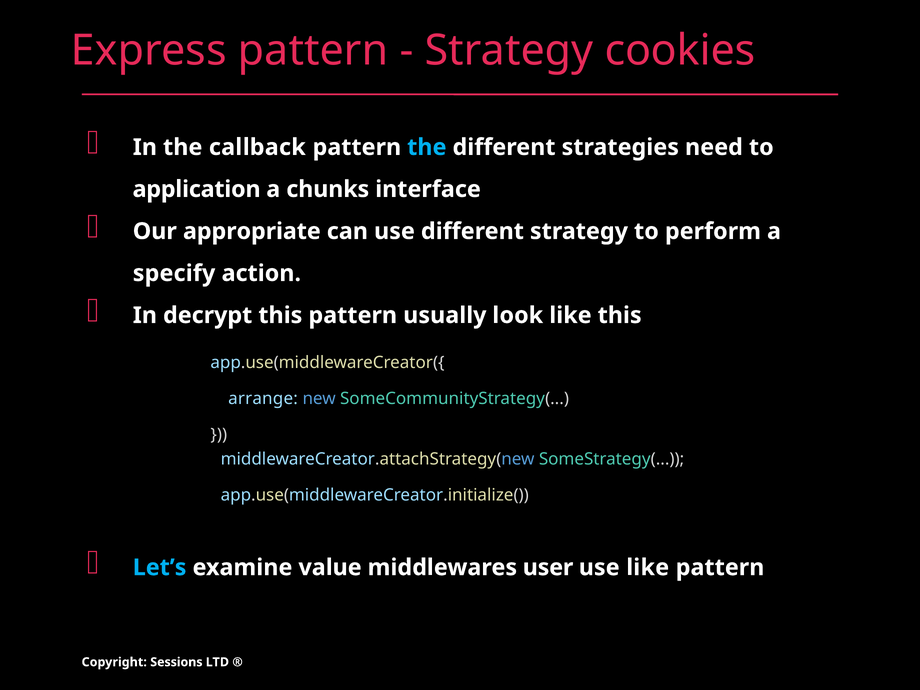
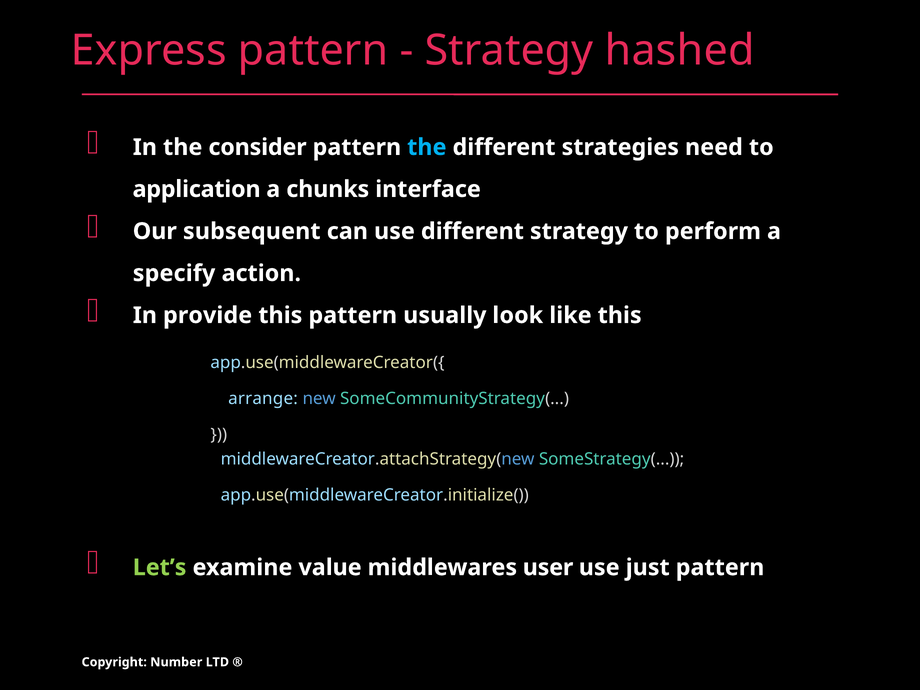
cookies: cookies -> hashed
callback: callback -> consider
appropriate: appropriate -> subsequent
decrypt: decrypt -> provide
Let’s colour: light blue -> light green
use like: like -> just
Sessions: Sessions -> Number
